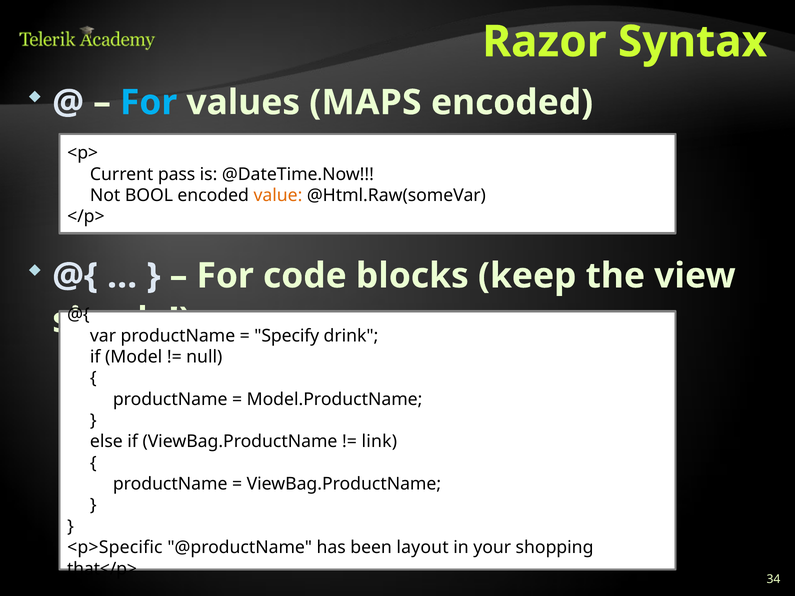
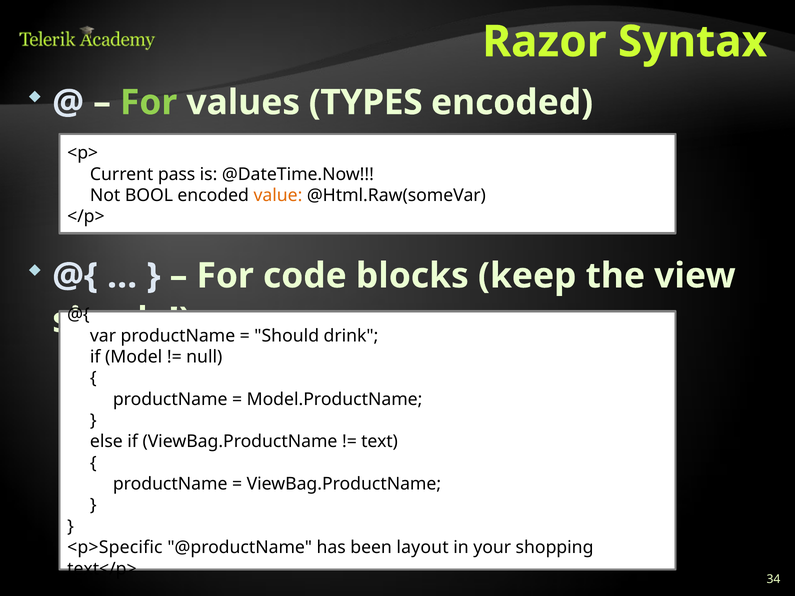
For at (149, 103) colour: light blue -> light green
MAPS: MAPS -> TYPES
Specify: Specify -> Should
link: link -> text
that</p>: that</p> -> text</p>
